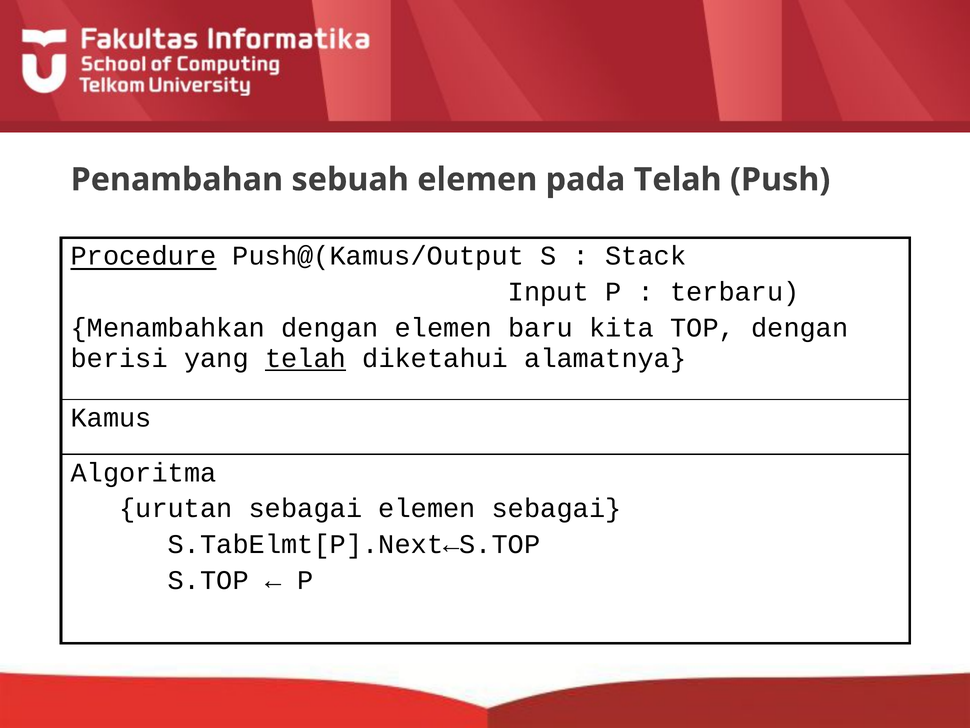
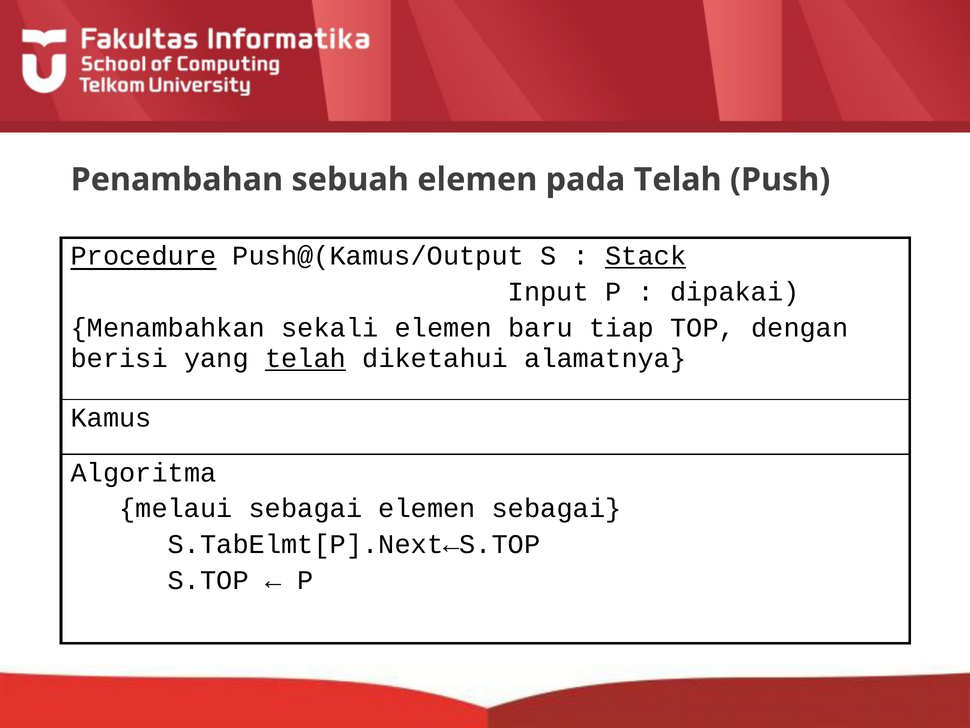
Stack underline: none -> present
terbaru: terbaru -> dipakai
Menambahkan dengan: dengan -> sekali
kita: kita -> tiap
urutan: urutan -> melaui
